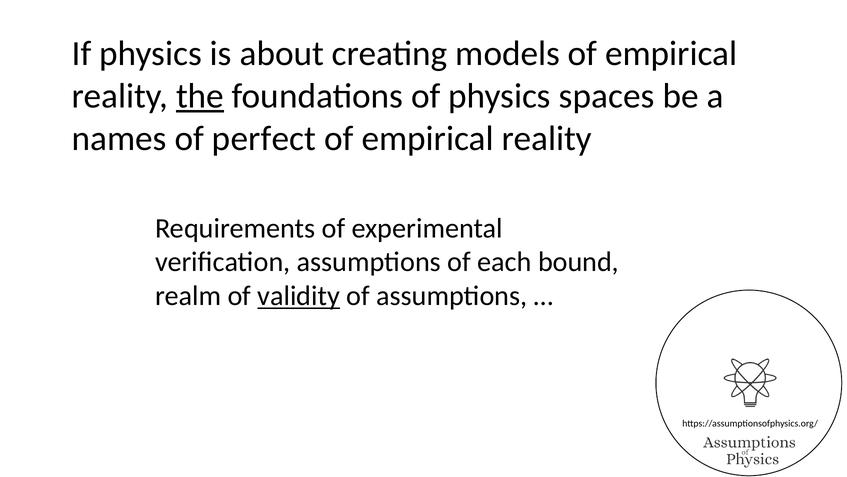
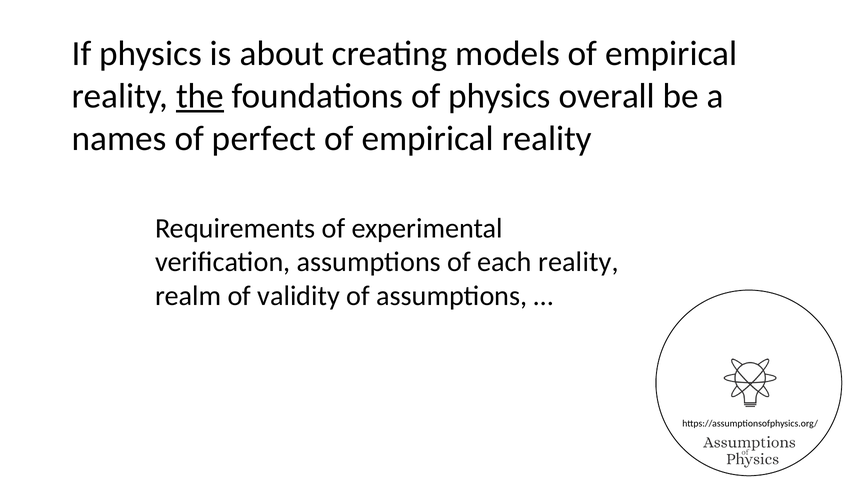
spaces: spaces -> overall
each bound: bound -> reality
validity underline: present -> none
